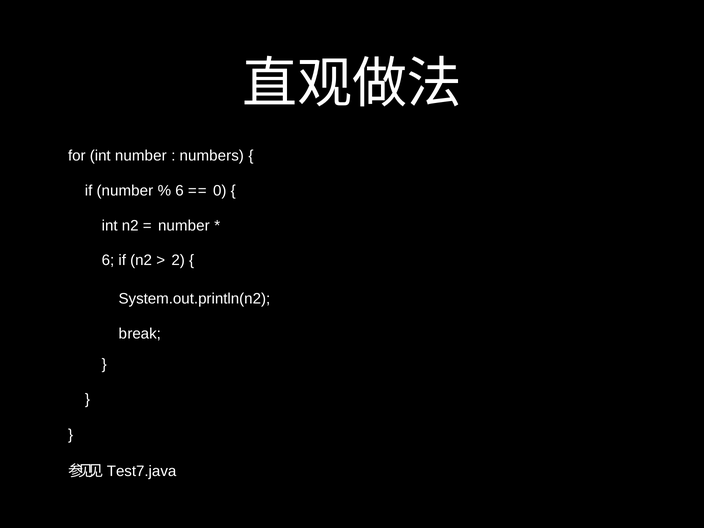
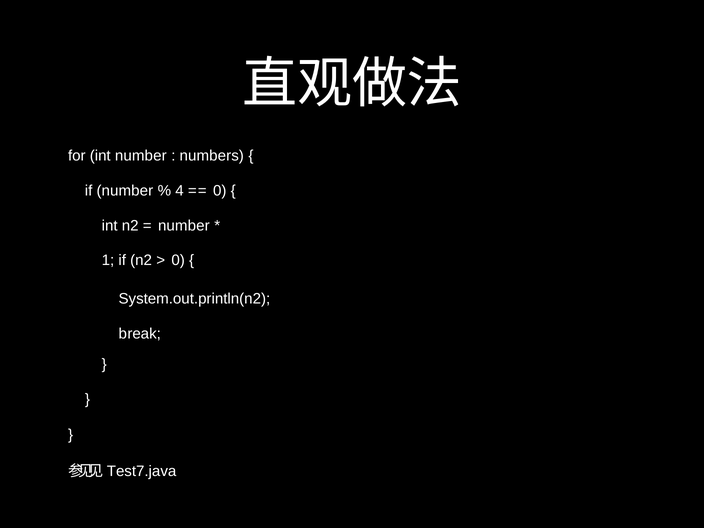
6 at (180, 191): 6 -> 4
6 at (108, 260): 6 -> 1
2 at (178, 260): 2 -> 0
